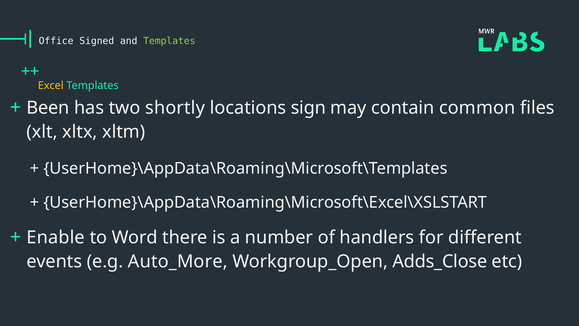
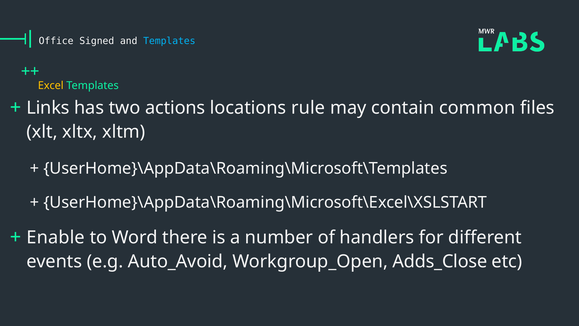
Templates at (169, 41) colour: light green -> light blue
Been: Been -> Links
shortly: shortly -> actions
sign: sign -> rule
Auto_More: Auto_More -> Auto_Avoid
